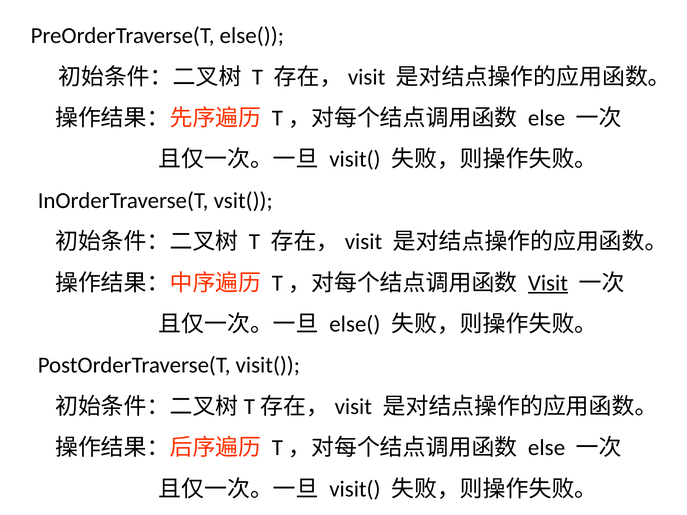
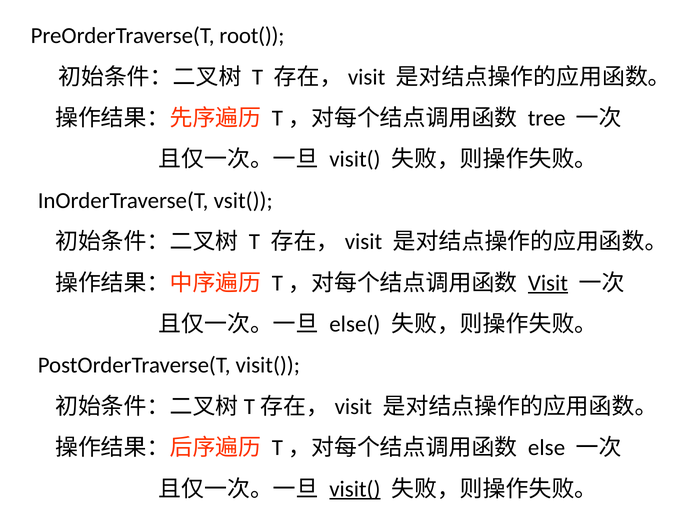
PreOrderTraverse(T else(: else( -> root(
else at (547, 118): else -> tree
visit( at (355, 489) underline: none -> present
